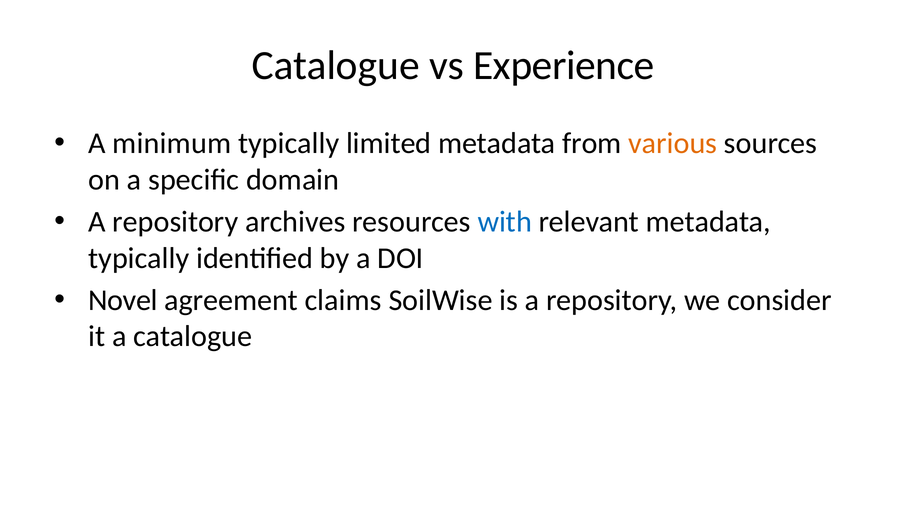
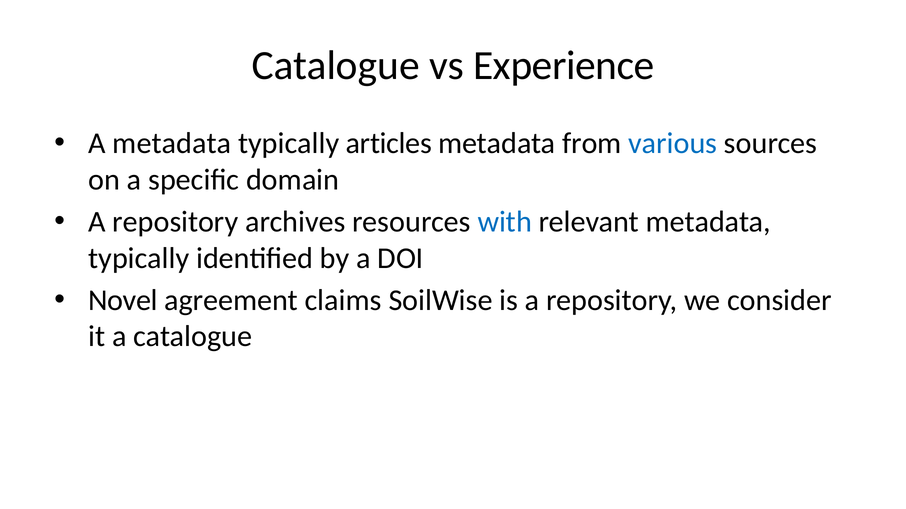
A minimum: minimum -> metadata
limited: limited -> articles
various colour: orange -> blue
